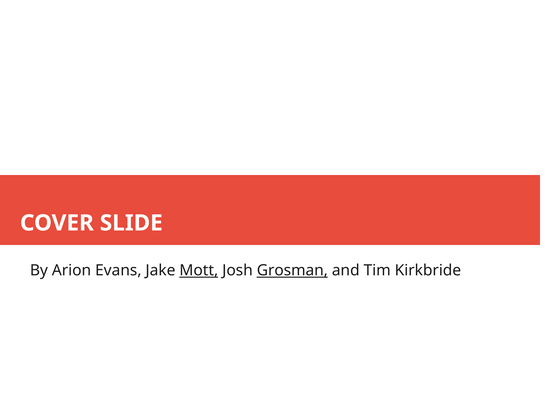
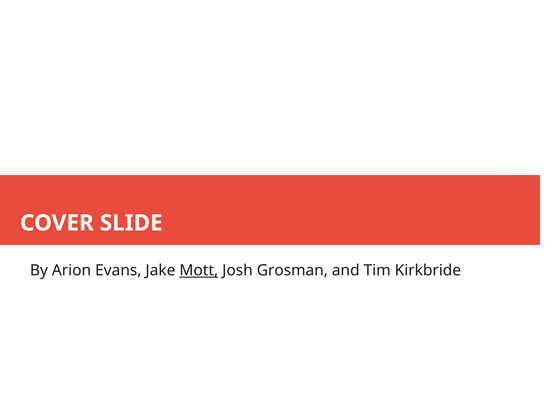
Grosman underline: present -> none
